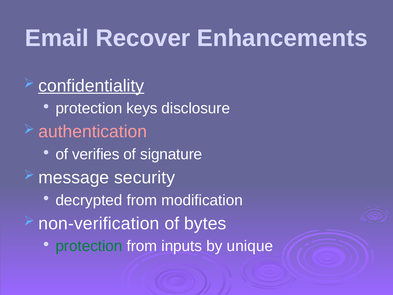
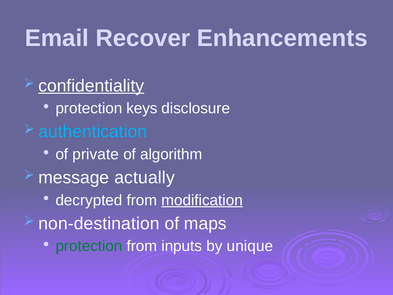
authentication colour: pink -> light blue
verifies: verifies -> private
signature: signature -> algorithm
security: security -> actually
modification underline: none -> present
non-verification: non-verification -> non-destination
bytes: bytes -> maps
